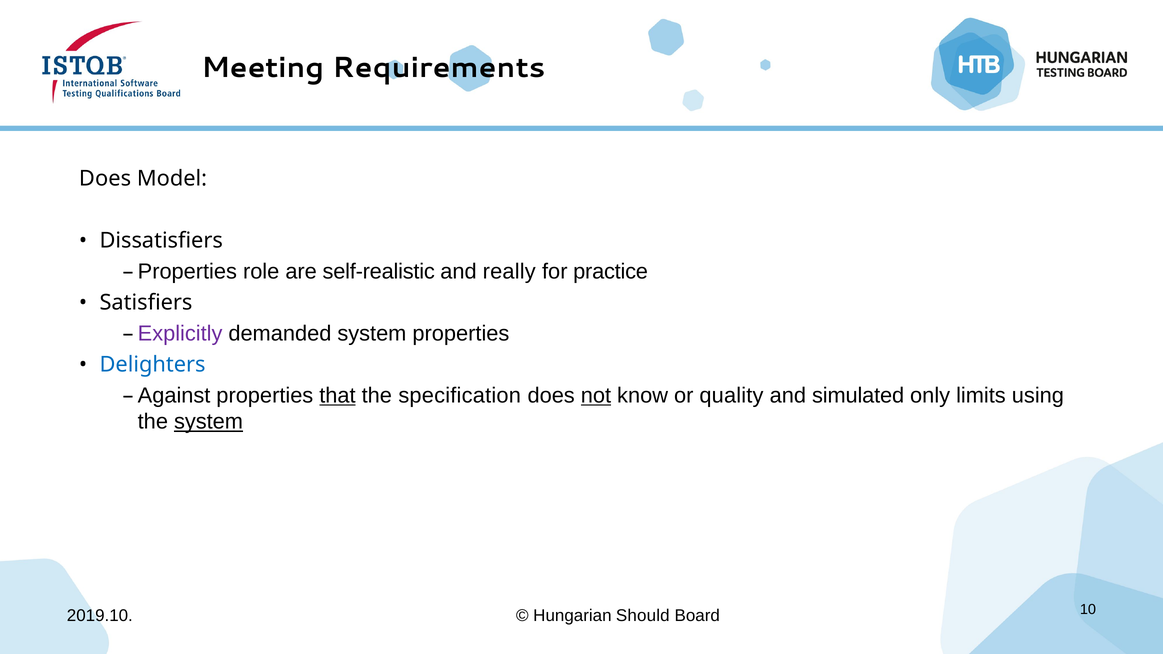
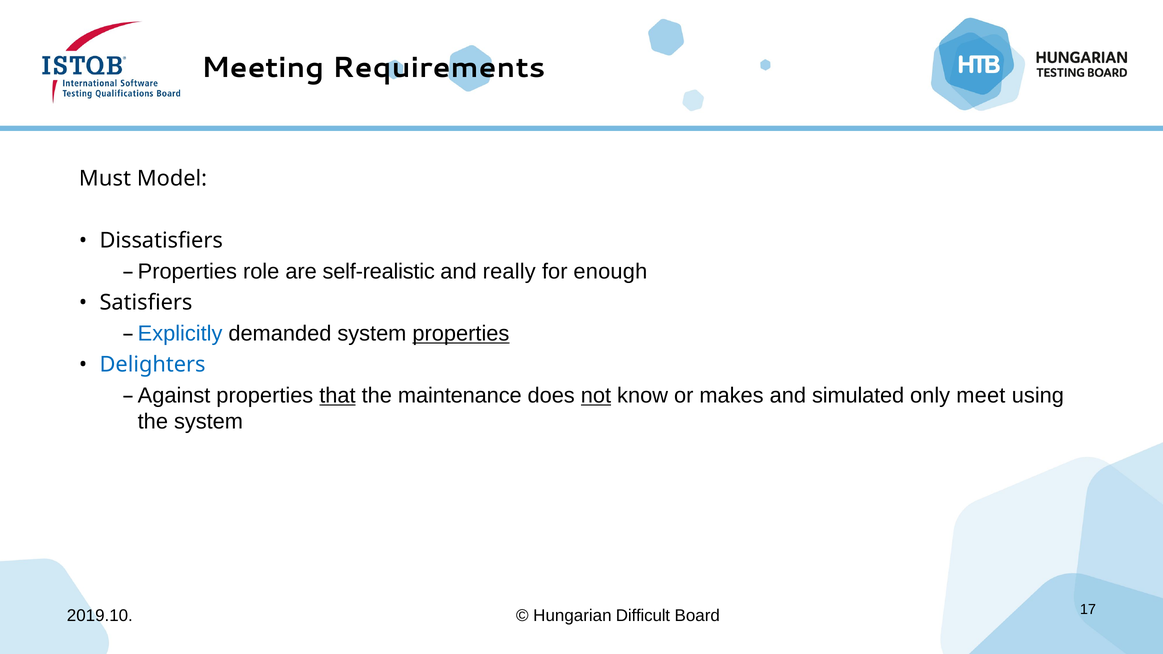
Does at (105, 179): Does -> Must
practice: practice -> enough
Explicitly colour: purple -> blue
properties at (461, 334) underline: none -> present
specification: specification -> maintenance
quality: quality -> makes
limits: limits -> meet
system at (209, 422) underline: present -> none
Should: Should -> Difficult
10: 10 -> 17
